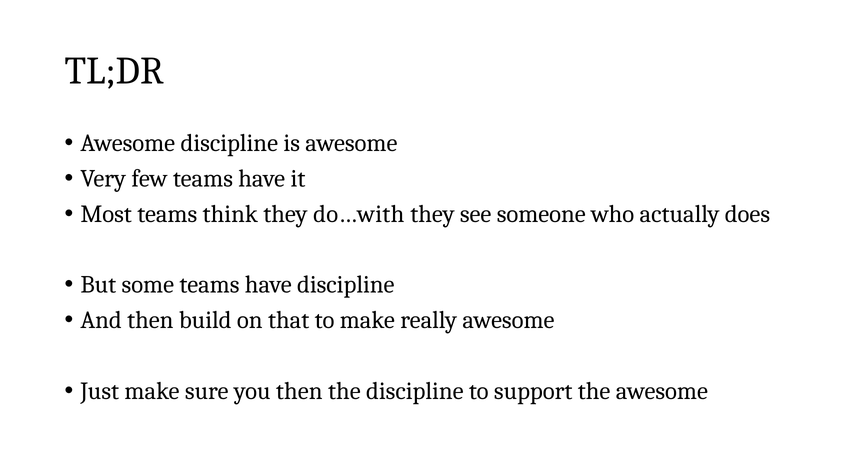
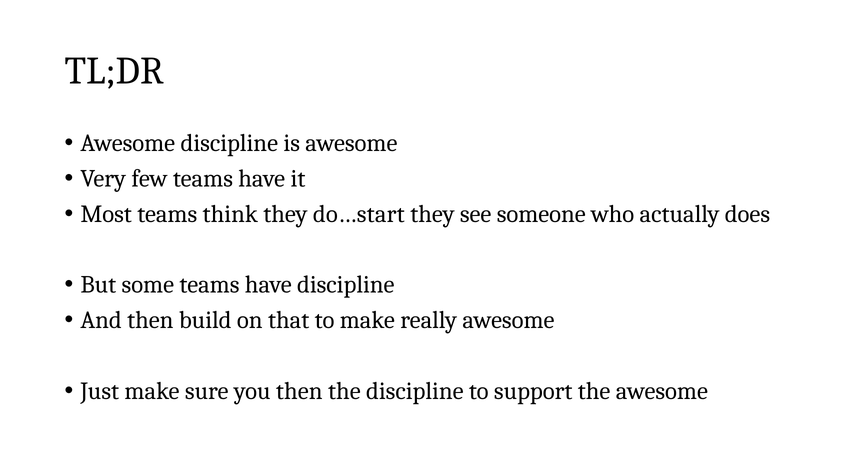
do…with: do…with -> do…start
